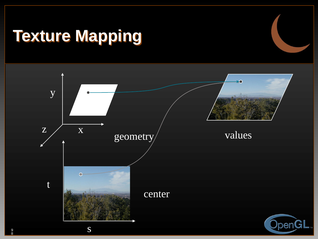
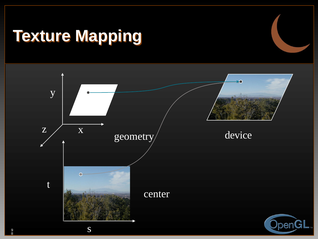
values: values -> device
